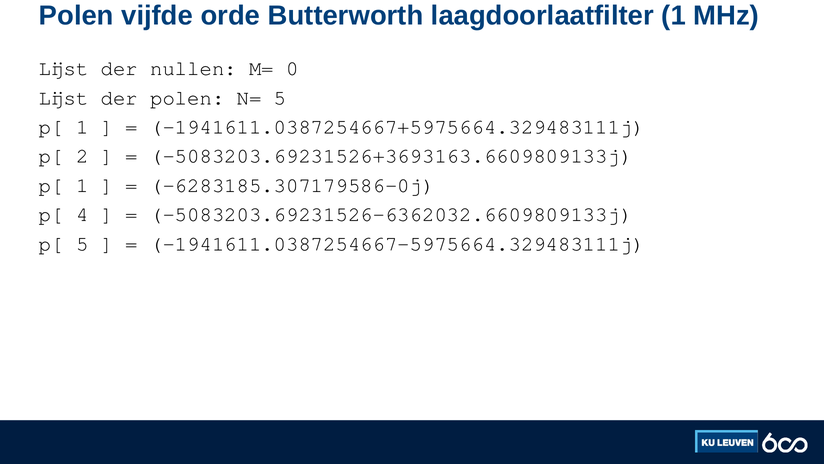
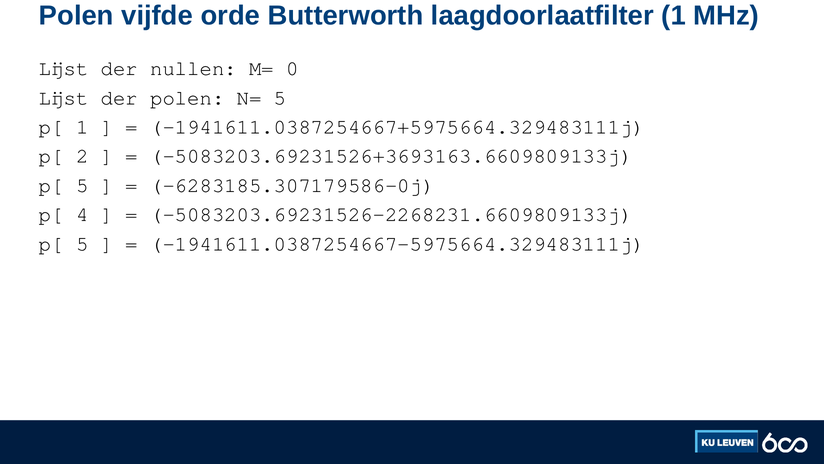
1 at (82, 185): 1 -> 5
-5083203.69231526-6362032.6609809133j: -5083203.69231526-6362032.6609809133j -> -5083203.69231526-2268231.6609809133j
